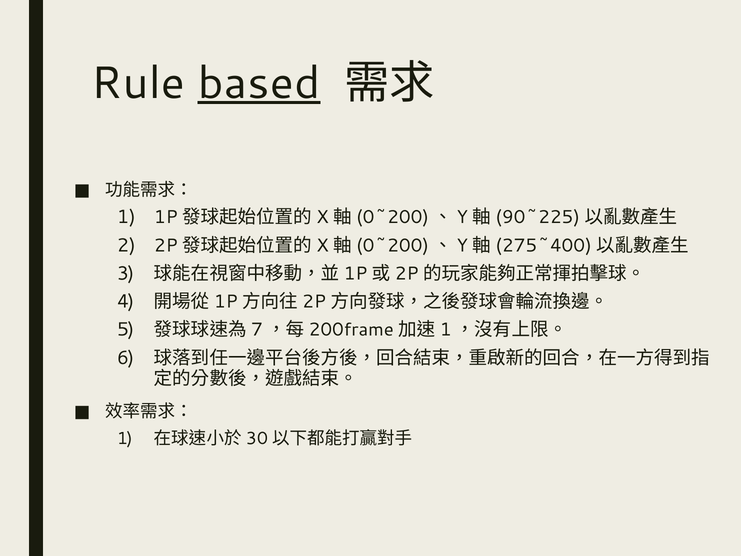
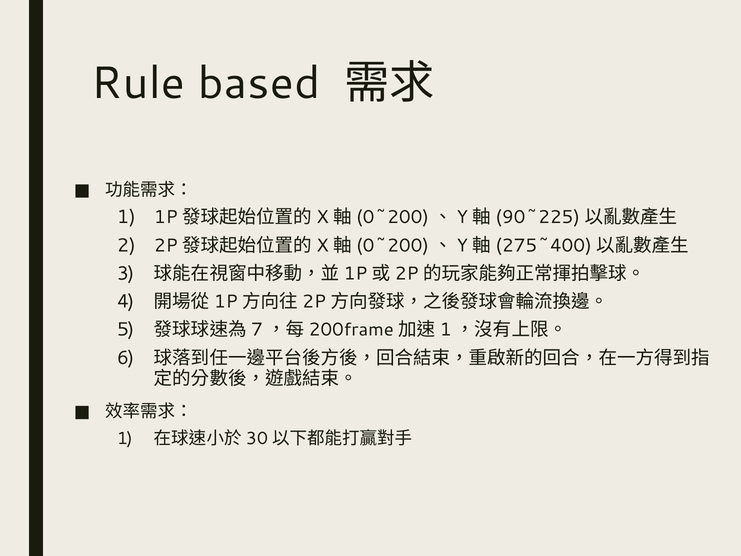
based underline: present -> none
